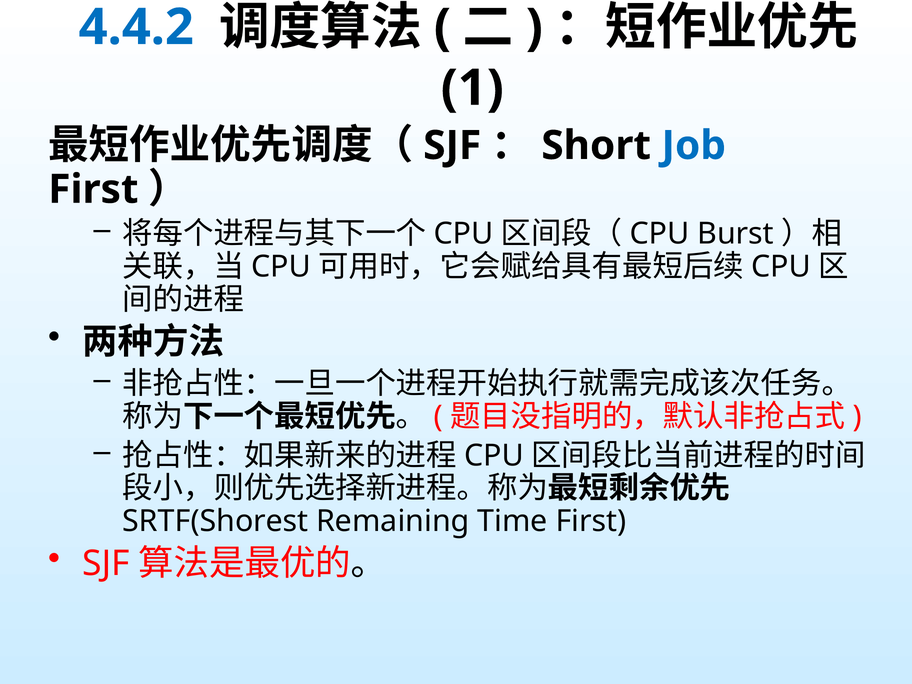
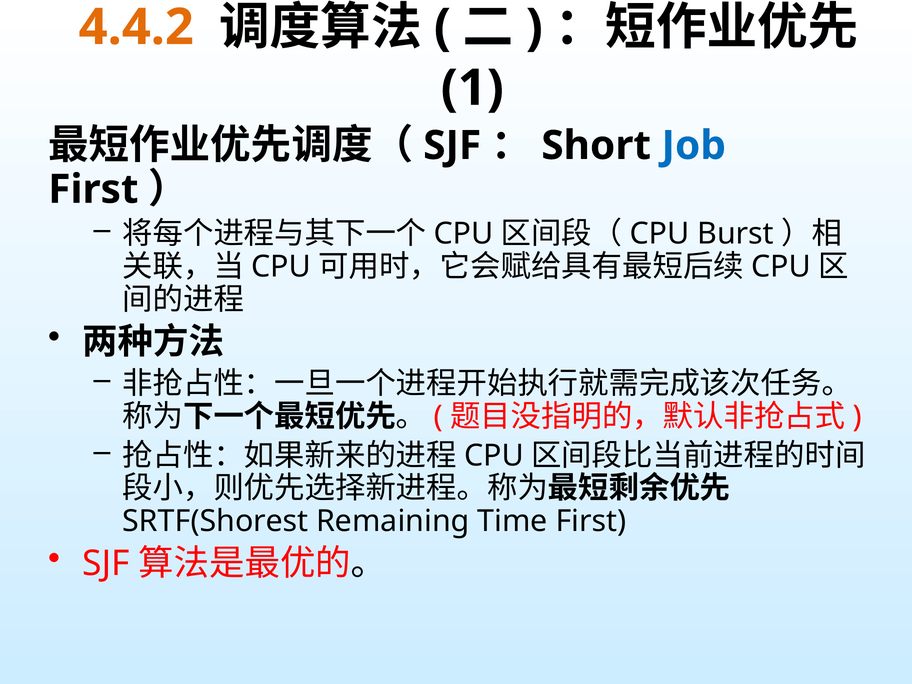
4.4.2 colour: blue -> orange
